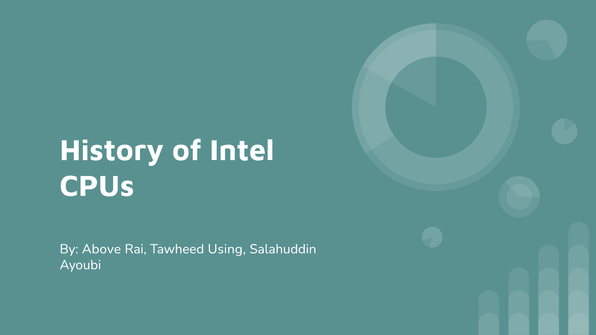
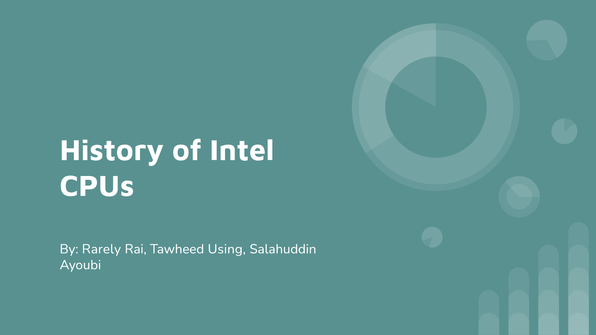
Above: Above -> Rarely
